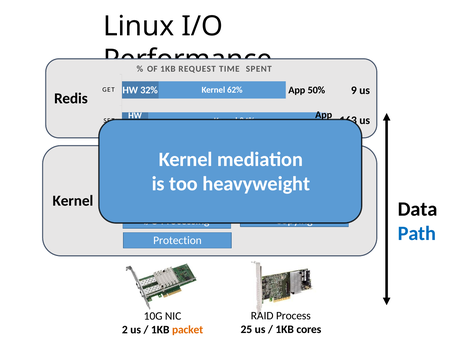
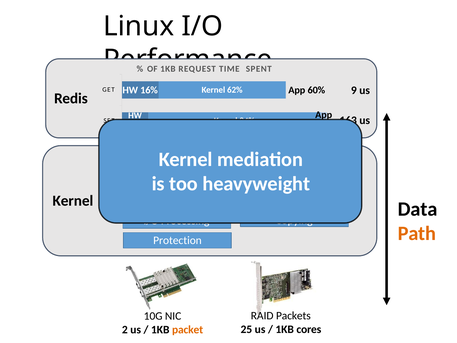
32%: 32% -> 16%
50%: 50% -> 60%
Path colour: blue -> orange
Process: Process -> Packets
